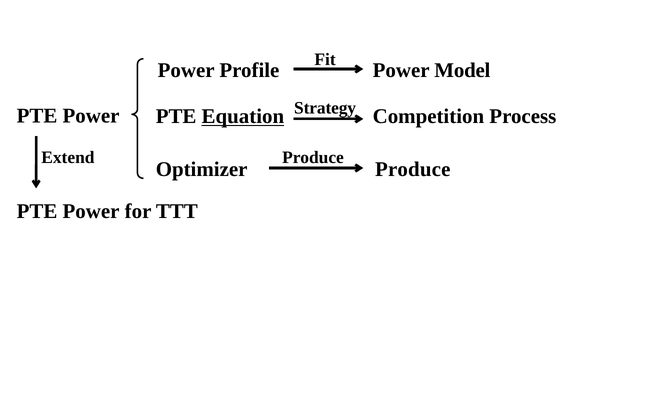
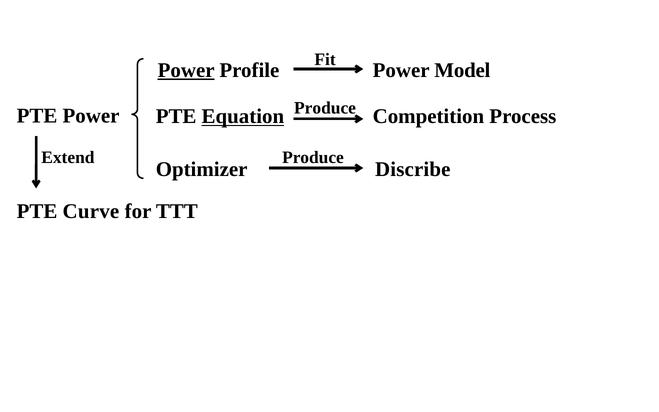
Power at (186, 70) underline: none -> present
Strategy at (325, 108): Strategy -> Produce
Produce at (413, 169): Produce -> Discribe
Power at (91, 211): Power -> Curve
